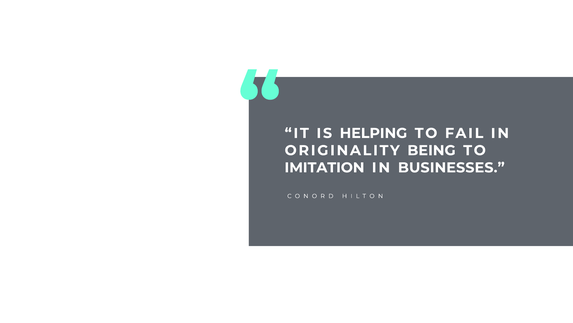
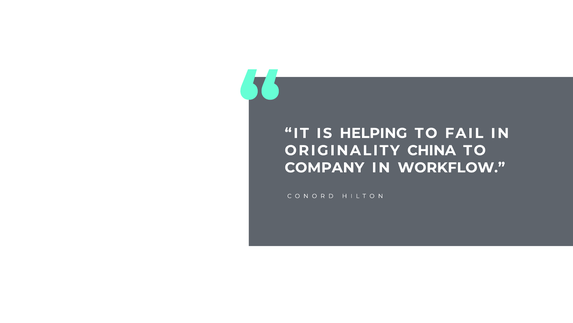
BEING: BEING -> CHINA
IMITATION: IMITATION -> COMPANY
BUSINESSES: BUSINESSES -> WORKFLOW
